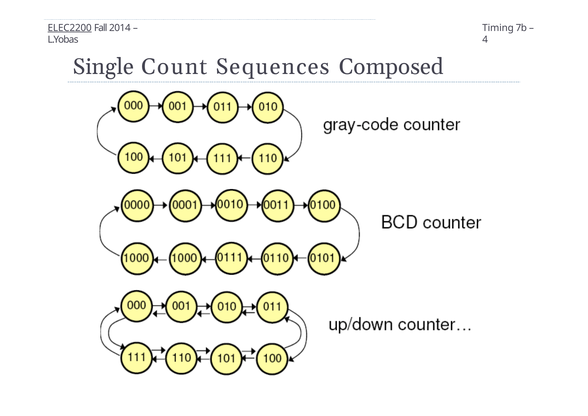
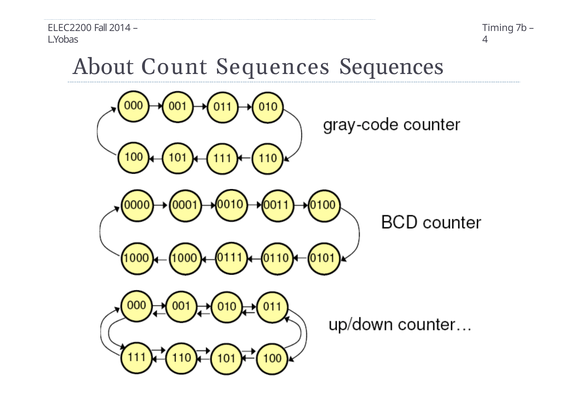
ELEC2200 underline: present -> none
Single: Single -> About
Sequences Composed: Composed -> Sequences
